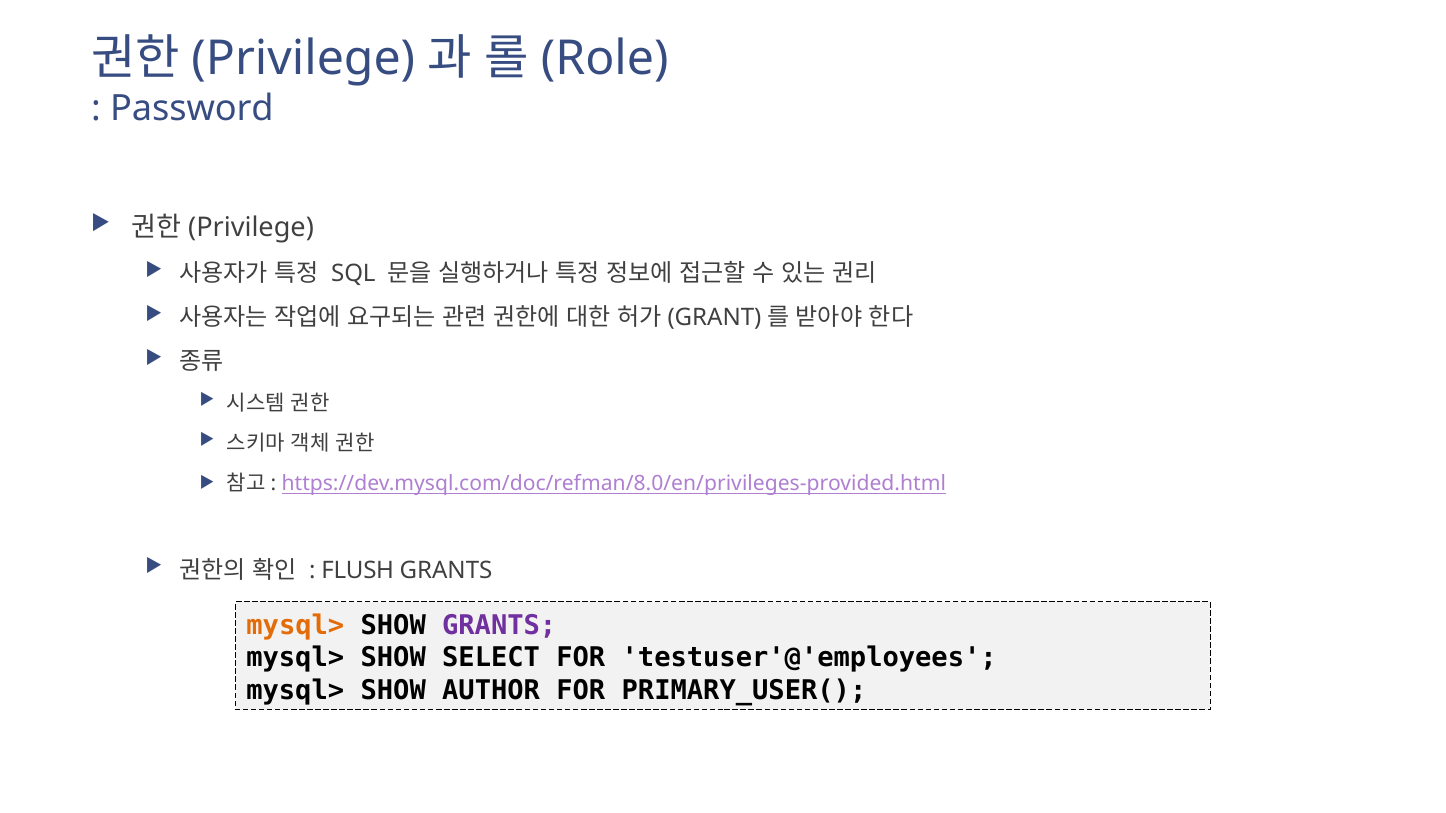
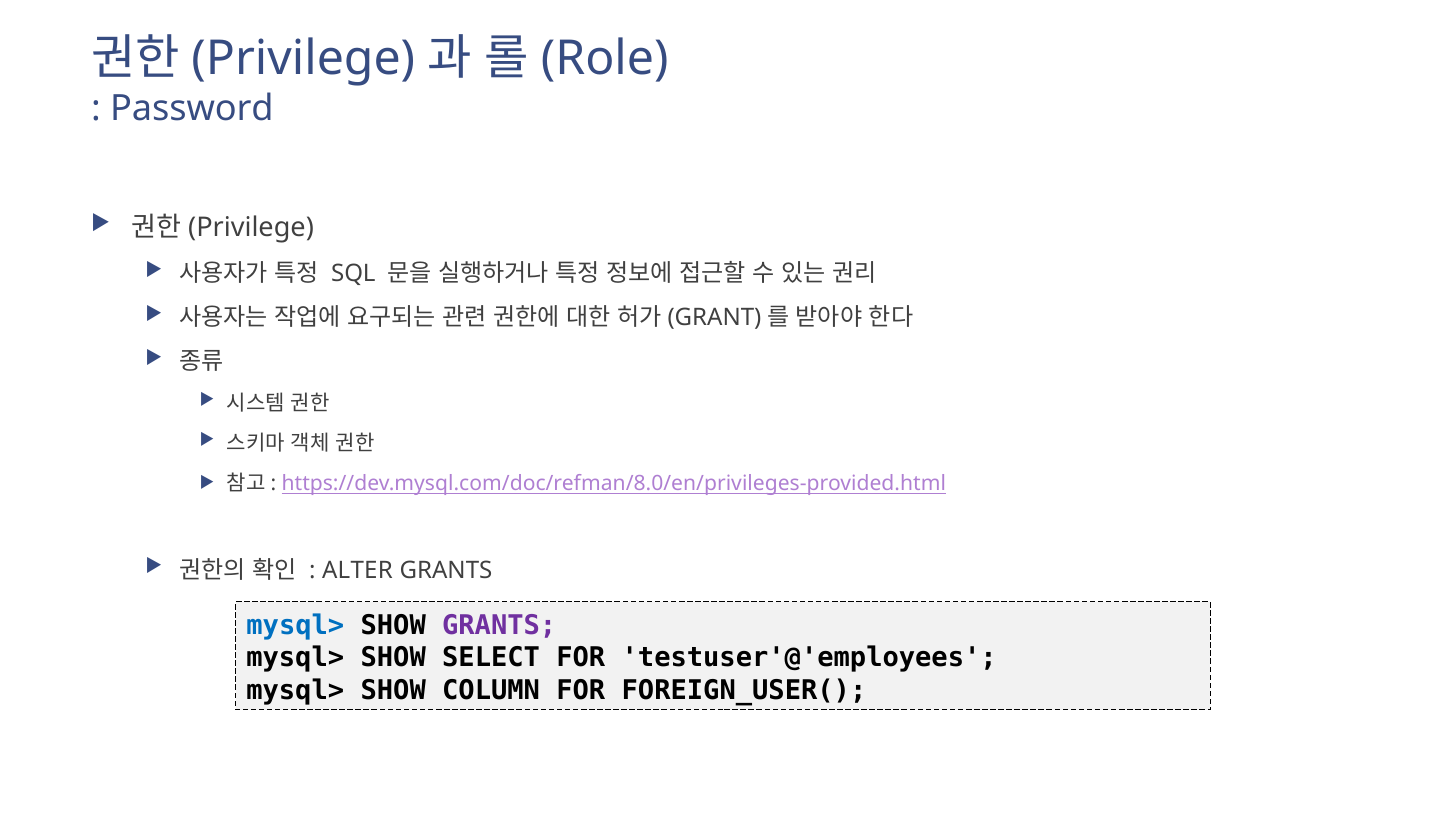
FLUSH: FLUSH -> ALTER
mysql> at (295, 625) colour: orange -> blue
AUTHOR: AUTHOR -> COLUMN
PRIMARY_USER(: PRIMARY_USER( -> FOREIGN_USER(
